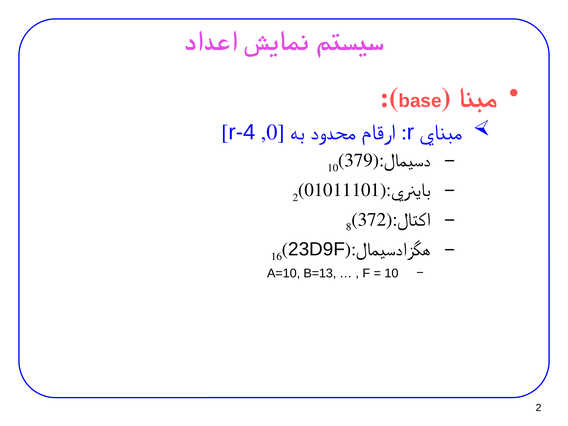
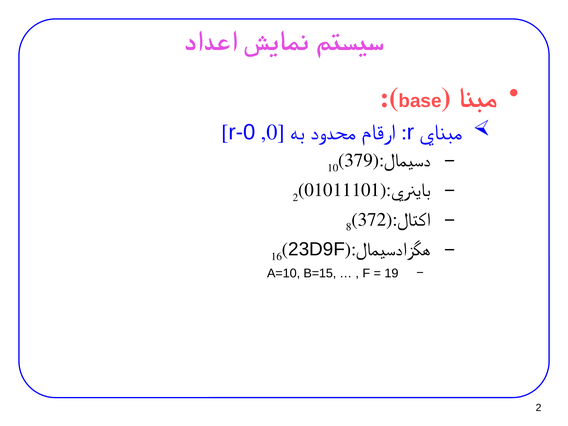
r-4: r-4 -> r-0
B=13: B=13 -> B=15
10 at (391, 273): 10 -> 19
